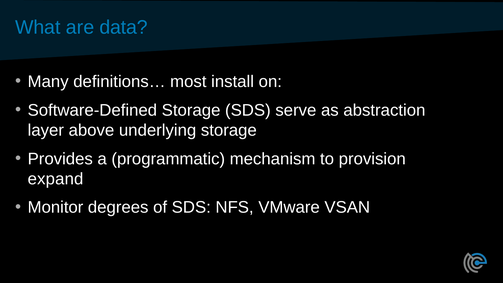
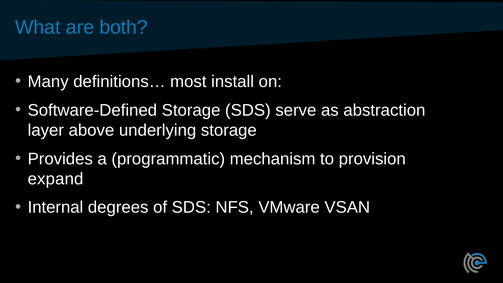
data: data -> both
Monitor: Monitor -> Internal
